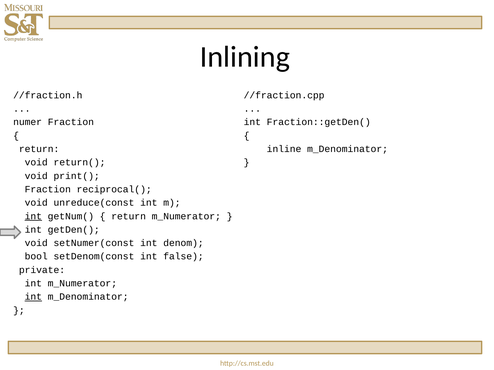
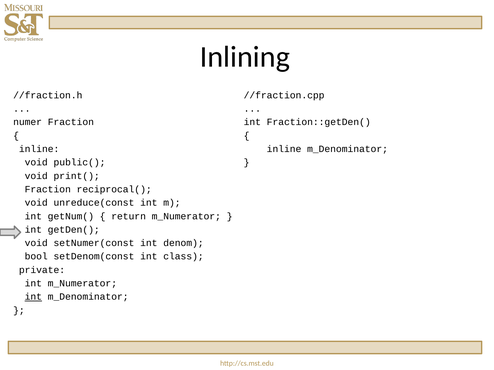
return at (39, 149): return -> inline
return(: return( -> public(
int at (33, 216) underline: present -> none
false: false -> class
